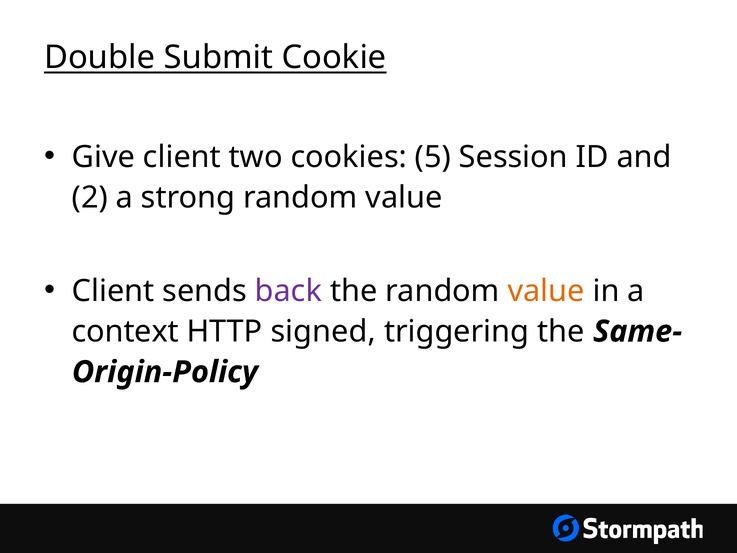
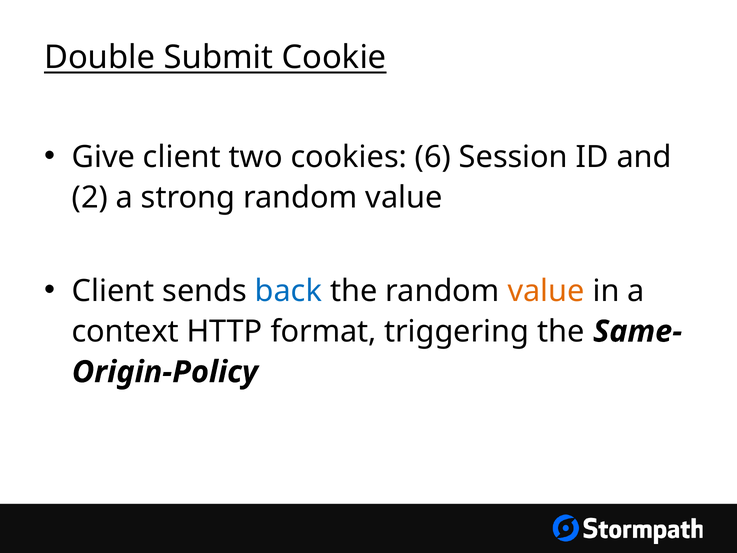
5: 5 -> 6
back colour: purple -> blue
signed: signed -> format
